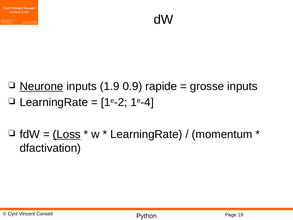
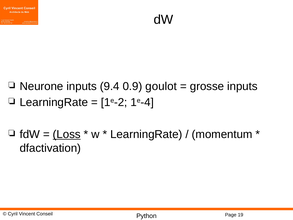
Neurone underline: present -> none
1.9: 1.9 -> 9.4
rapide: rapide -> goulot
